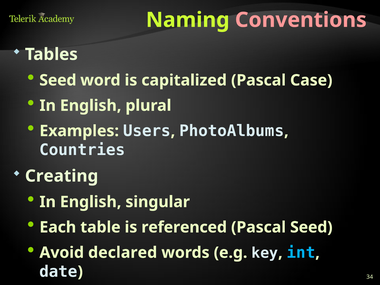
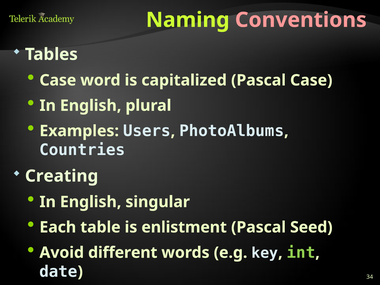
Seed at (58, 80): Seed -> Case
referenced: referenced -> enlistment
declared: declared -> different
int colour: light blue -> light green
